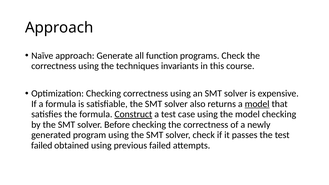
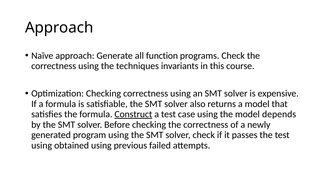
model at (257, 104) underline: present -> none
model checking: checking -> depends
failed at (42, 145): failed -> using
